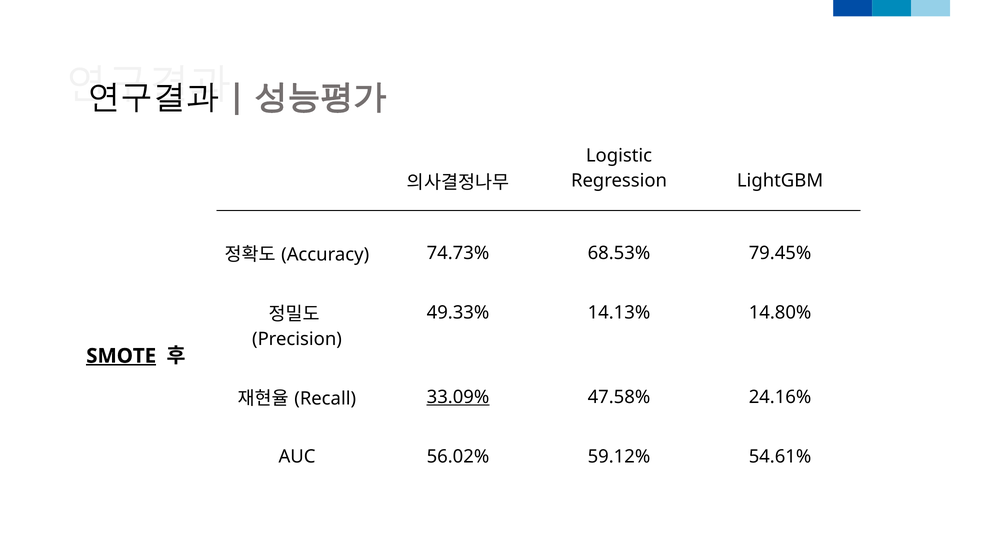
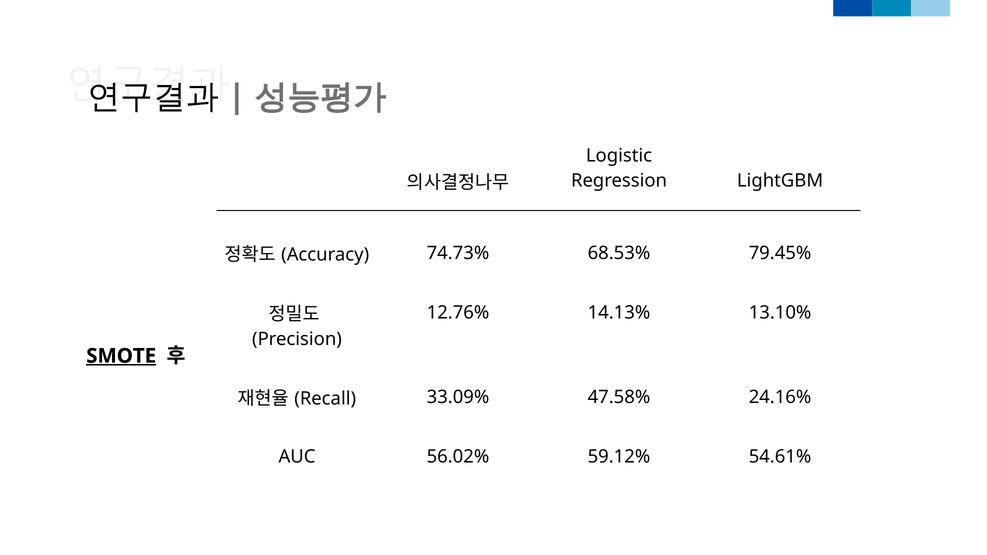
49.33%: 49.33% -> 12.76%
14.80%: 14.80% -> 13.10%
33.09% underline: present -> none
